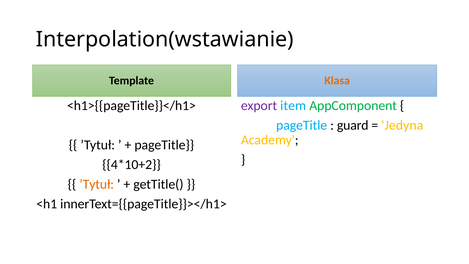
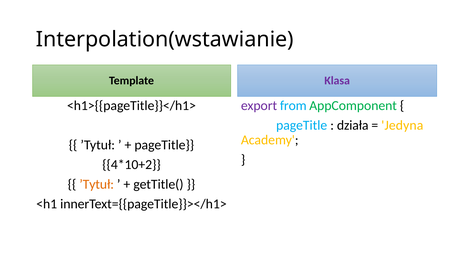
Klasa colour: orange -> purple
item: item -> from
guard: guard -> działa
